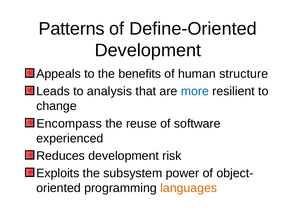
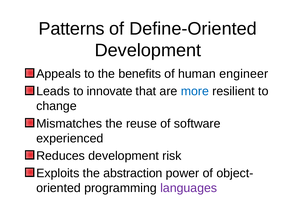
structure: structure -> engineer
analysis: analysis -> innovate
Encompass: Encompass -> Mismatches
subsystem: subsystem -> abstraction
languages colour: orange -> purple
